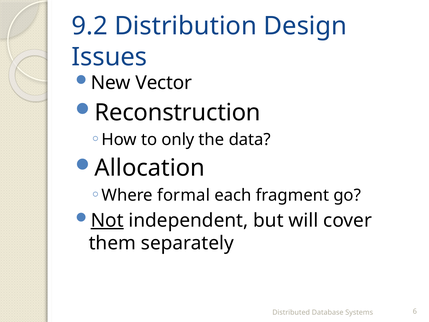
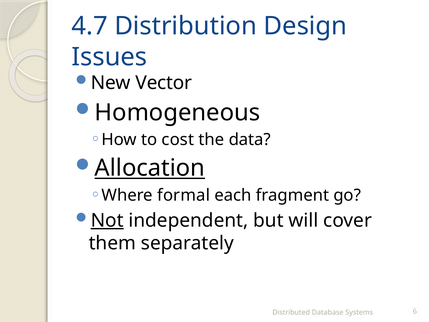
9.2: 9.2 -> 4.7
Reconstruction: Reconstruction -> Homogeneous
only: only -> cost
Allocation underline: none -> present
